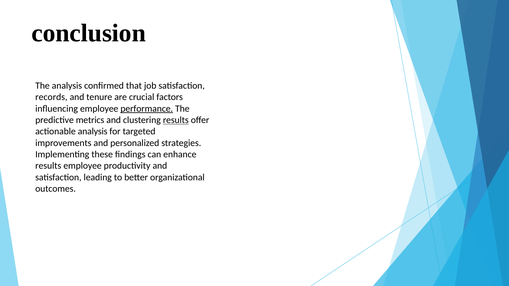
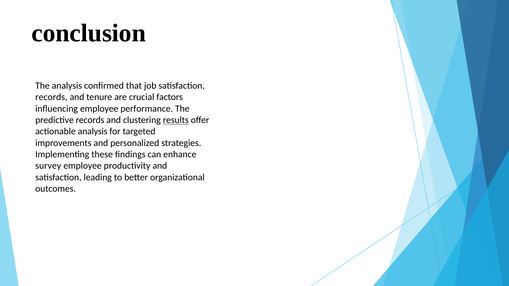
performance underline: present -> none
predictive metrics: metrics -> records
results at (48, 166): results -> survey
